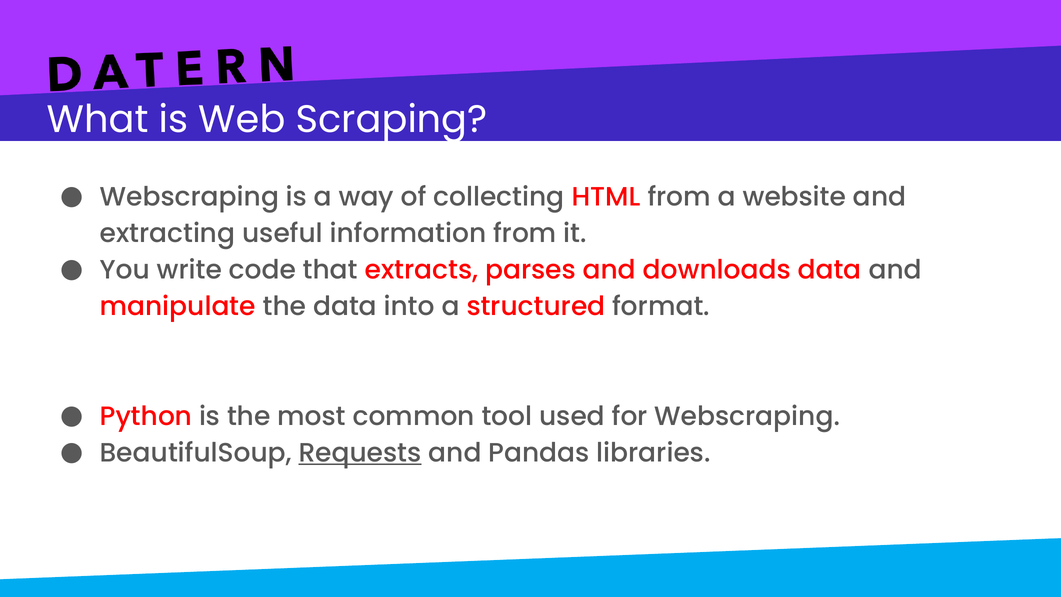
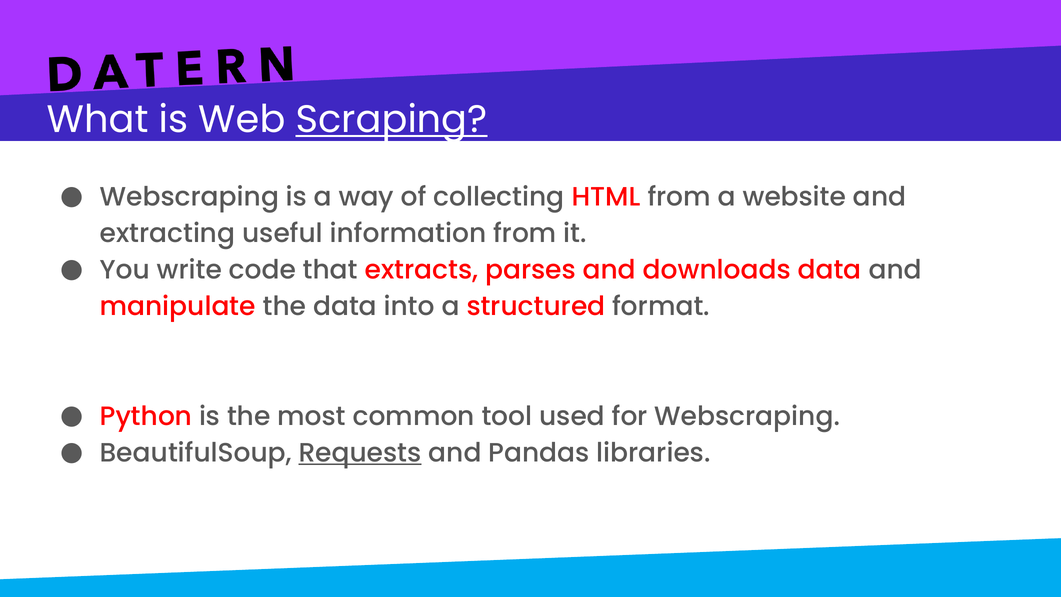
Scraping underline: none -> present
